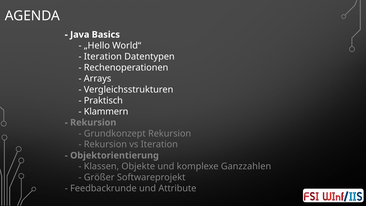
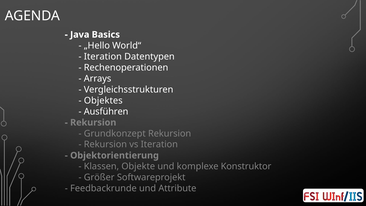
Praktisch: Praktisch -> Objektes
Klammern: Klammern -> Ausführen
Ganzzahlen: Ganzzahlen -> Konstruktor
